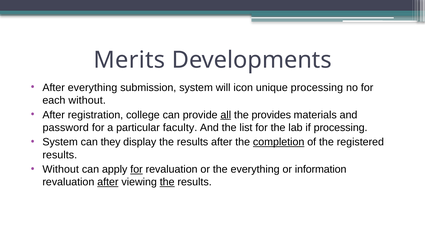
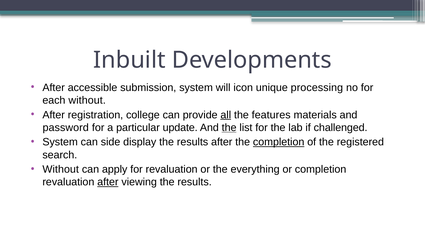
Merits: Merits -> Inbuilt
After everything: everything -> accessible
provides: provides -> features
faculty: faculty -> update
the at (229, 128) underline: none -> present
if processing: processing -> challenged
they: they -> side
results at (60, 155): results -> search
for at (137, 169) underline: present -> none
or information: information -> completion
the at (167, 182) underline: present -> none
